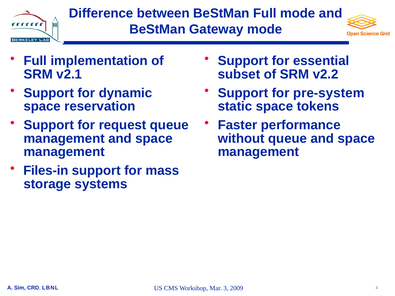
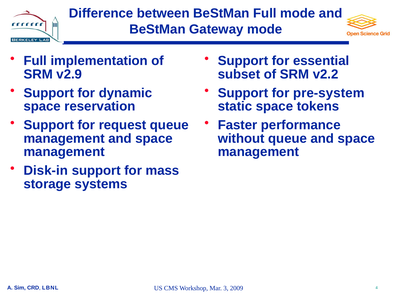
v2.1: v2.1 -> v2.9
Files-in: Files-in -> Disk-in
